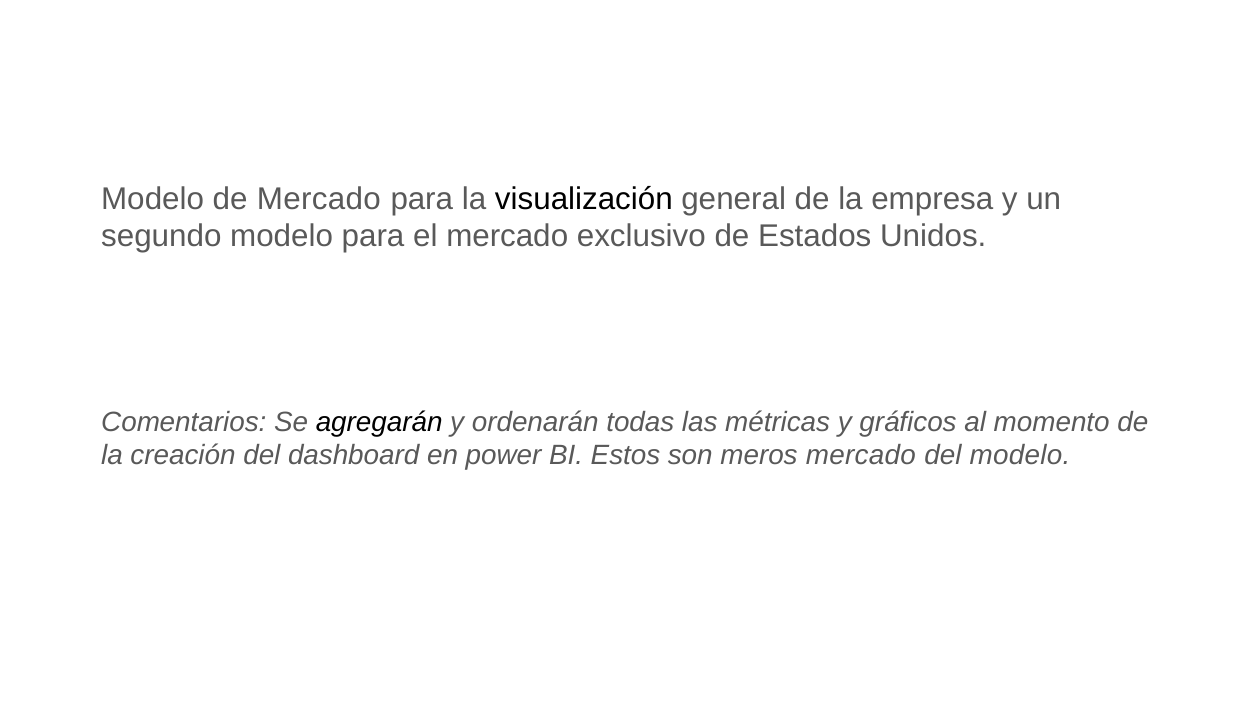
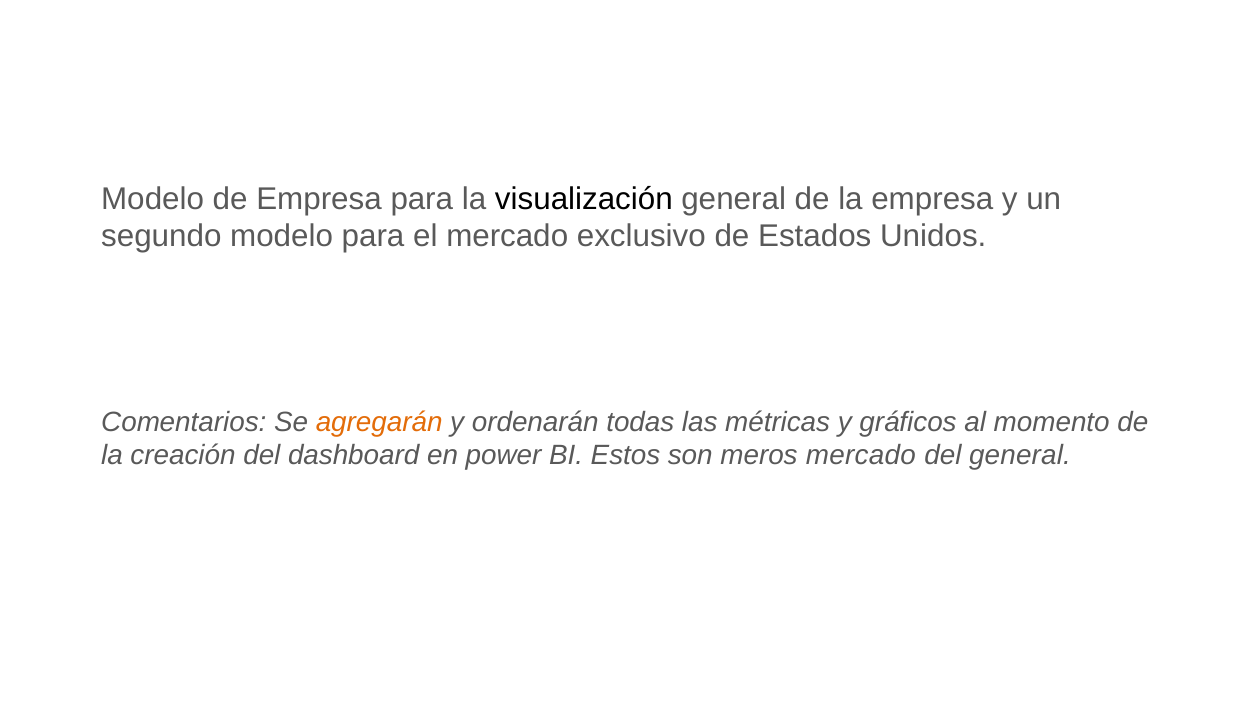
de Mercado: Mercado -> Empresa
agregarán colour: black -> orange
del modelo: modelo -> general
